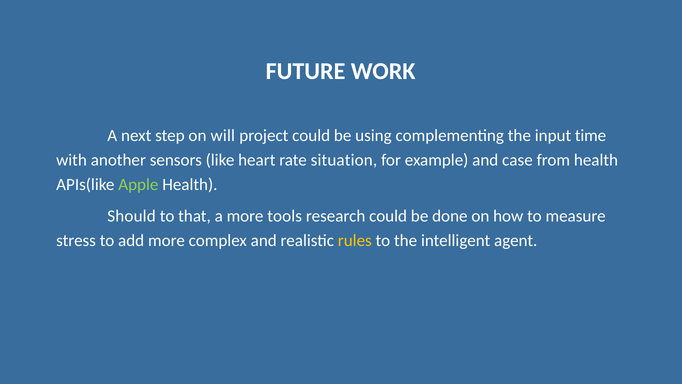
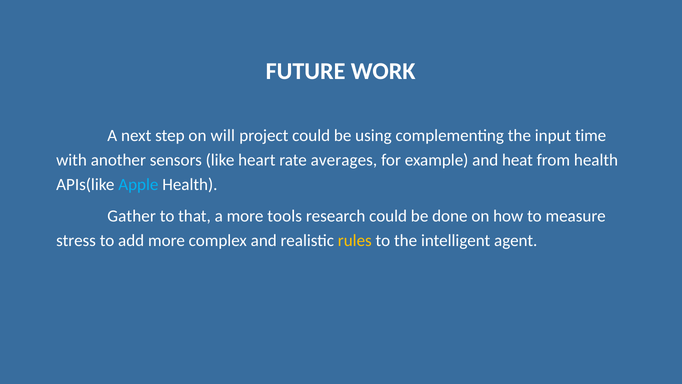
situation: situation -> averages
case: case -> heat
Apple colour: light green -> light blue
Should: Should -> Gather
